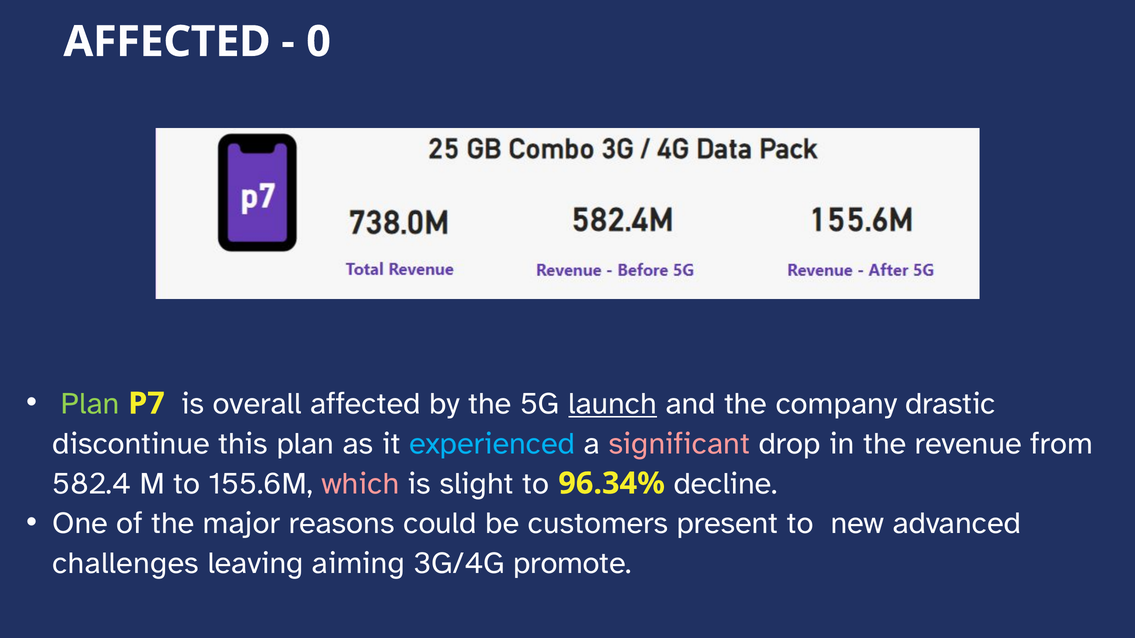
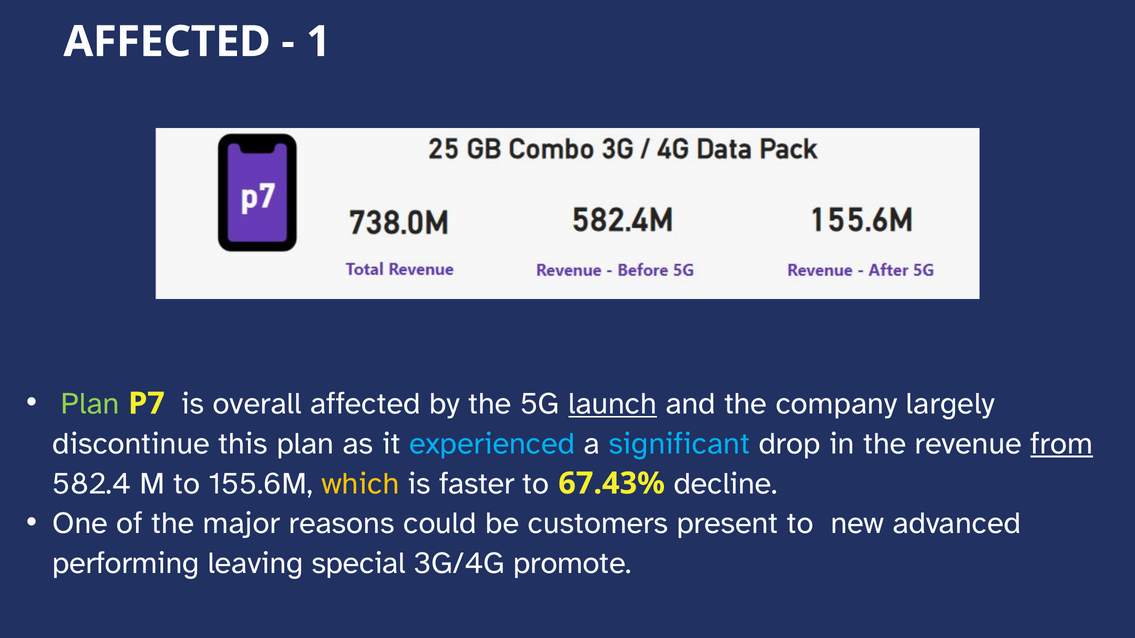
0: 0 -> 1
drastic: drastic -> largely
significant colour: pink -> light blue
from underline: none -> present
which colour: pink -> yellow
slight: slight -> faster
96.34%: 96.34% -> 67.43%
challenges: challenges -> performing
aiming: aiming -> special
